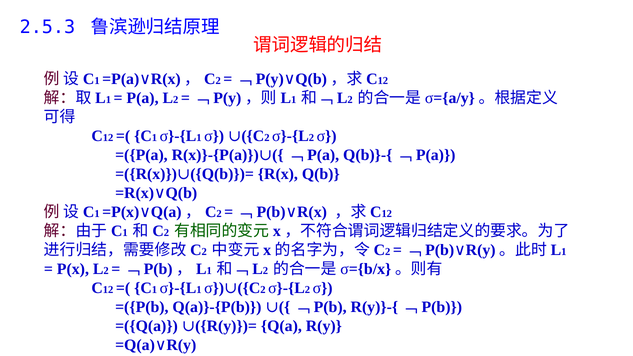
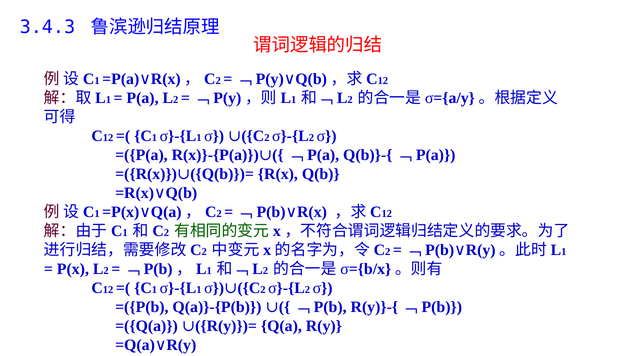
2.5.3: 2.5.3 -> 3.4.3
